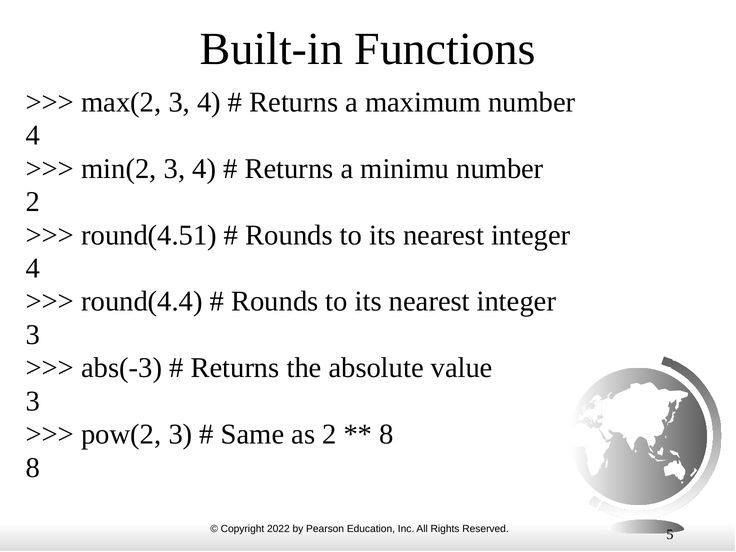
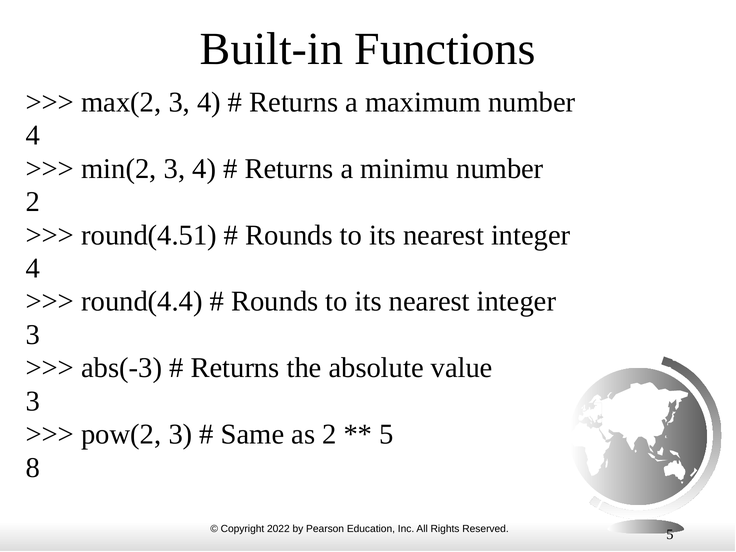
8 at (387, 434): 8 -> 5
